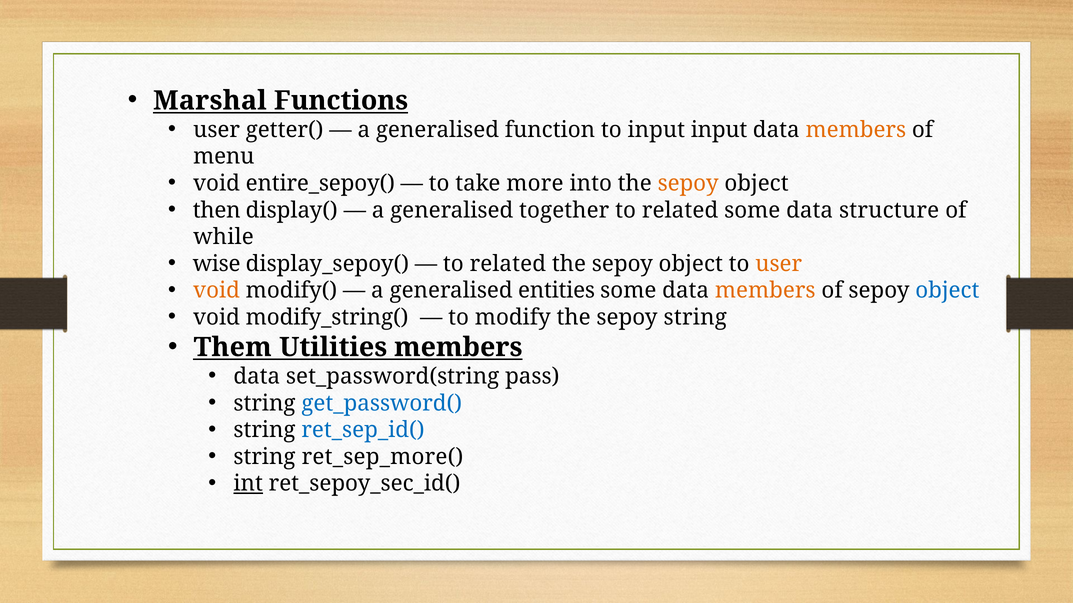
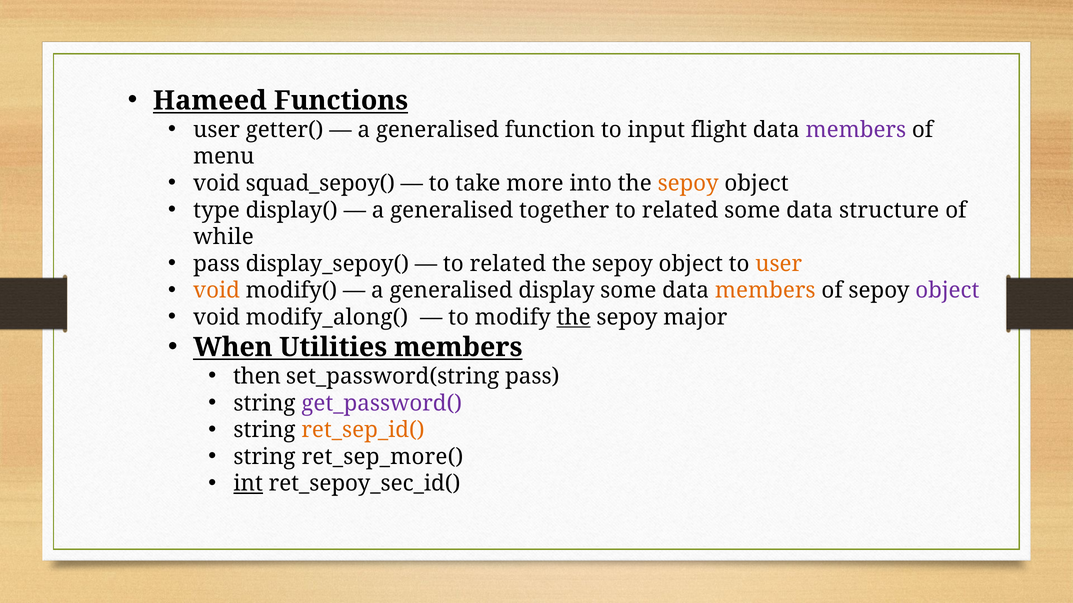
Marshal: Marshal -> Hameed
input input: input -> flight
members at (856, 130) colour: orange -> purple
entire_sepoy(: entire_sepoy( -> squad_sepoy(
then: then -> type
wise at (217, 264): wise -> pass
entities: entities -> display
object at (947, 291) colour: blue -> purple
modify_string(: modify_string( -> modify_along(
the at (574, 318) underline: none -> present
sepoy string: string -> major
Them: Them -> When
data at (257, 377): data -> then
get_password( colour: blue -> purple
ret_sep_id( colour: blue -> orange
